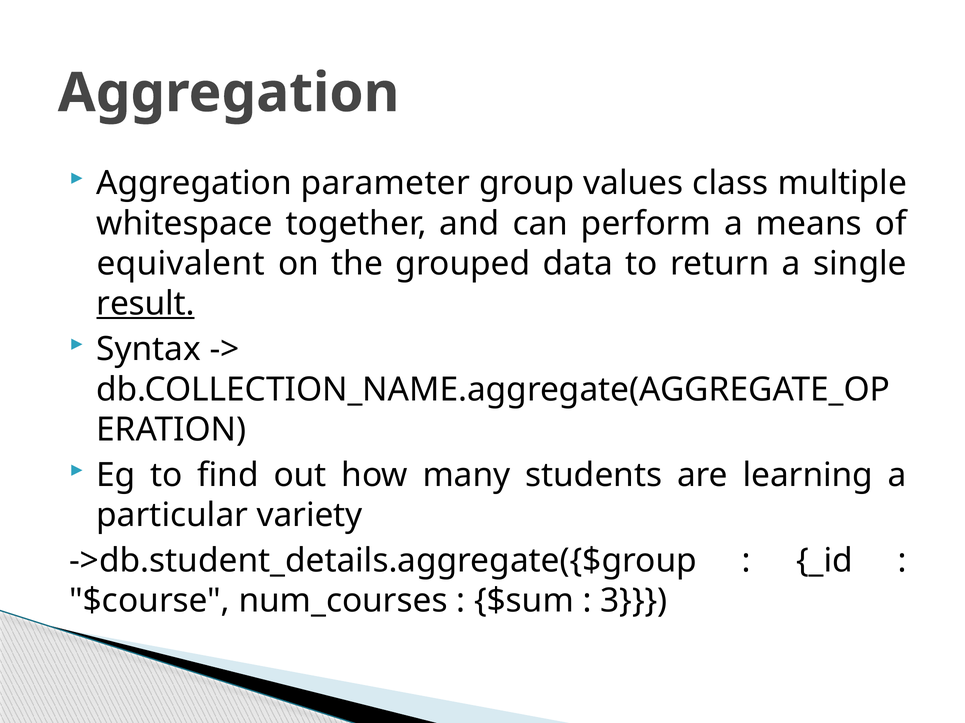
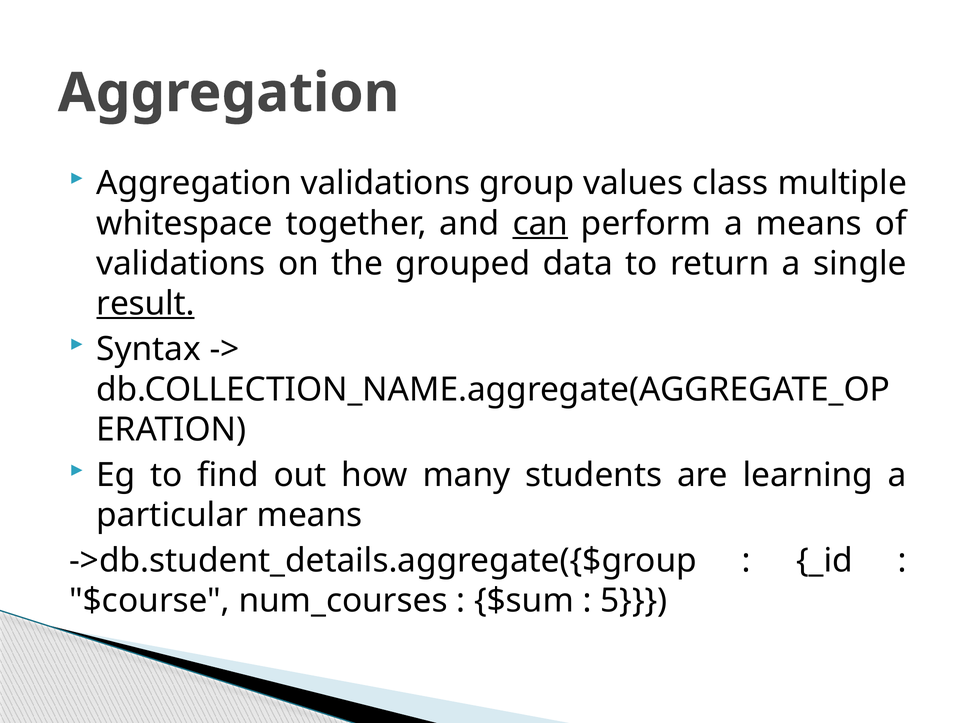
Aggregation parameter: parameter -> validations
can underline: none -> present
equivalent at (181, 264): equivalent -> validations
particular variety: variety -> means
3: 3 -> 5
